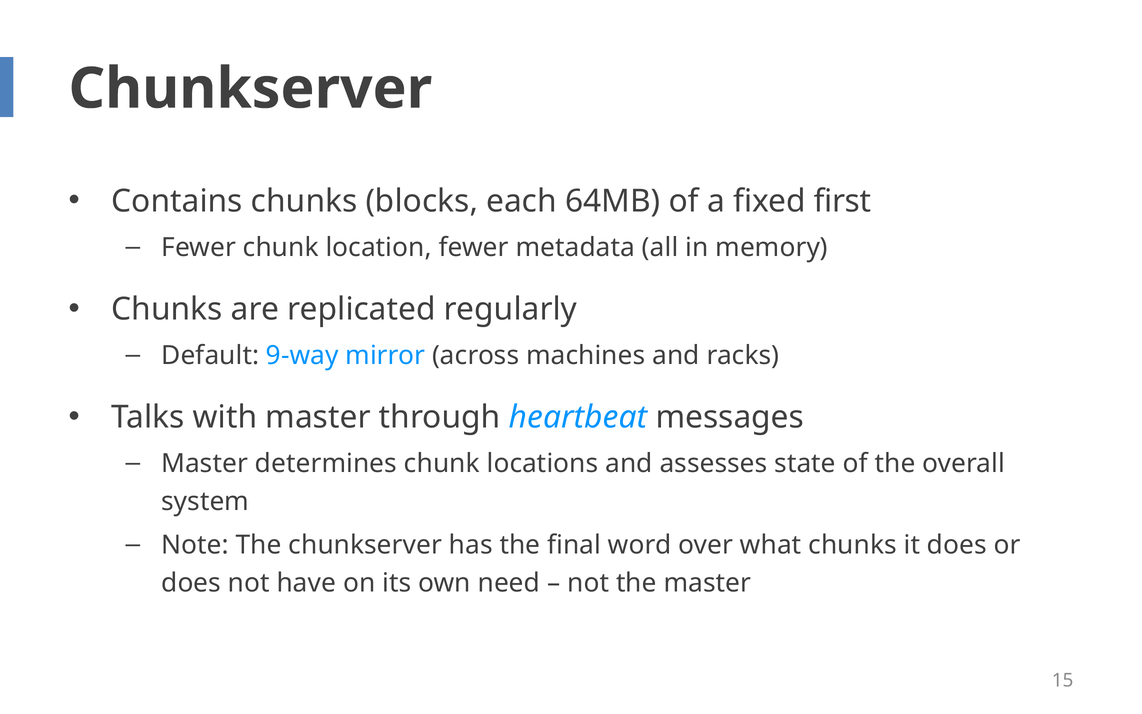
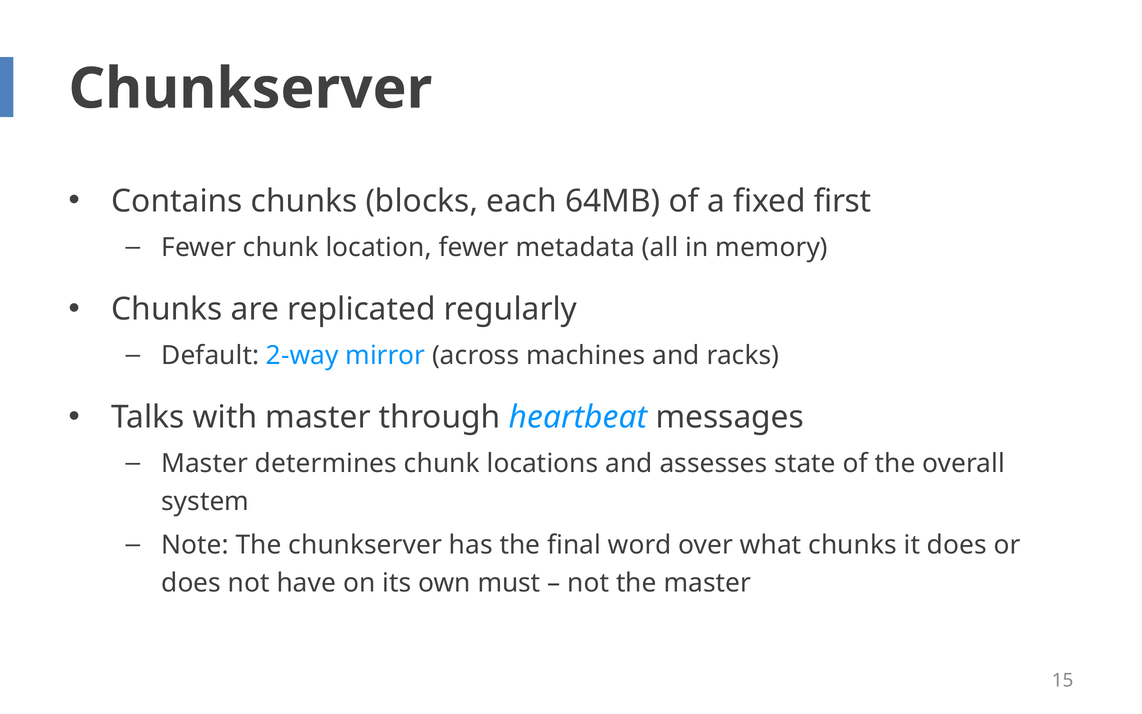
9-way: 9-way -> 2-way
need: need -> must
